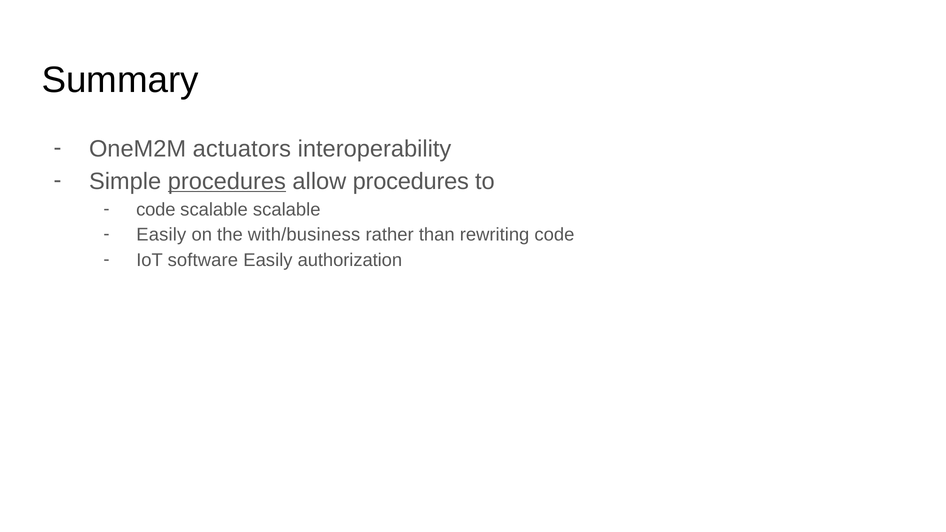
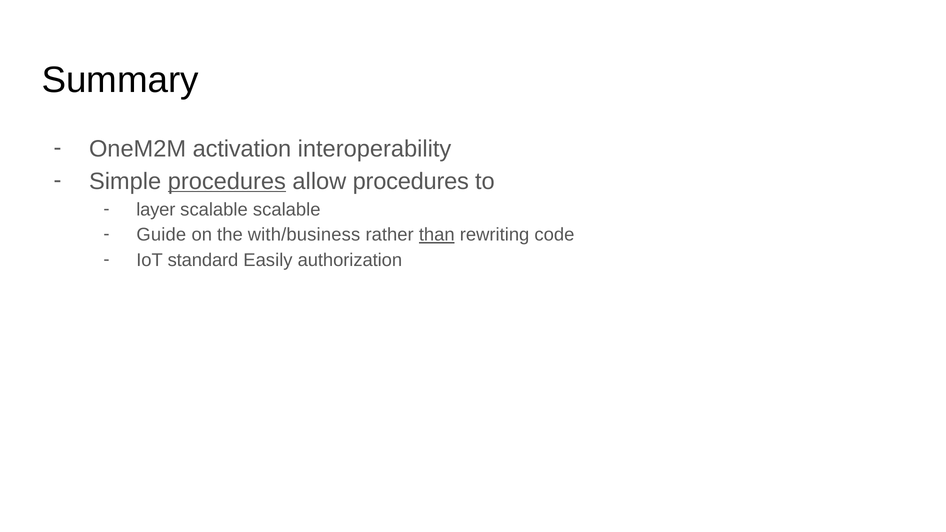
actuators: actuators -> activation
code at (156, 210): code -> layer
Easily at (161, 235): Easily -> Guide
than underline: none -> present
software: software -> standard
